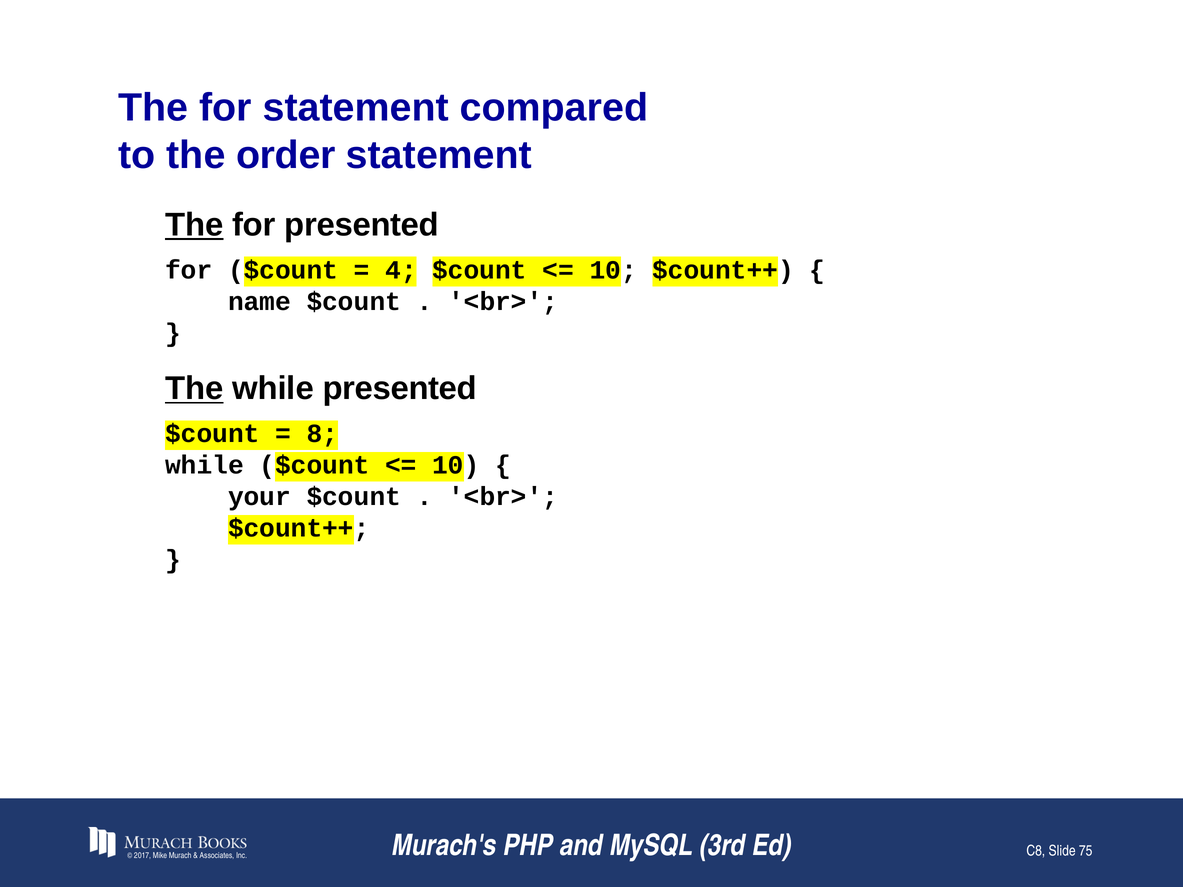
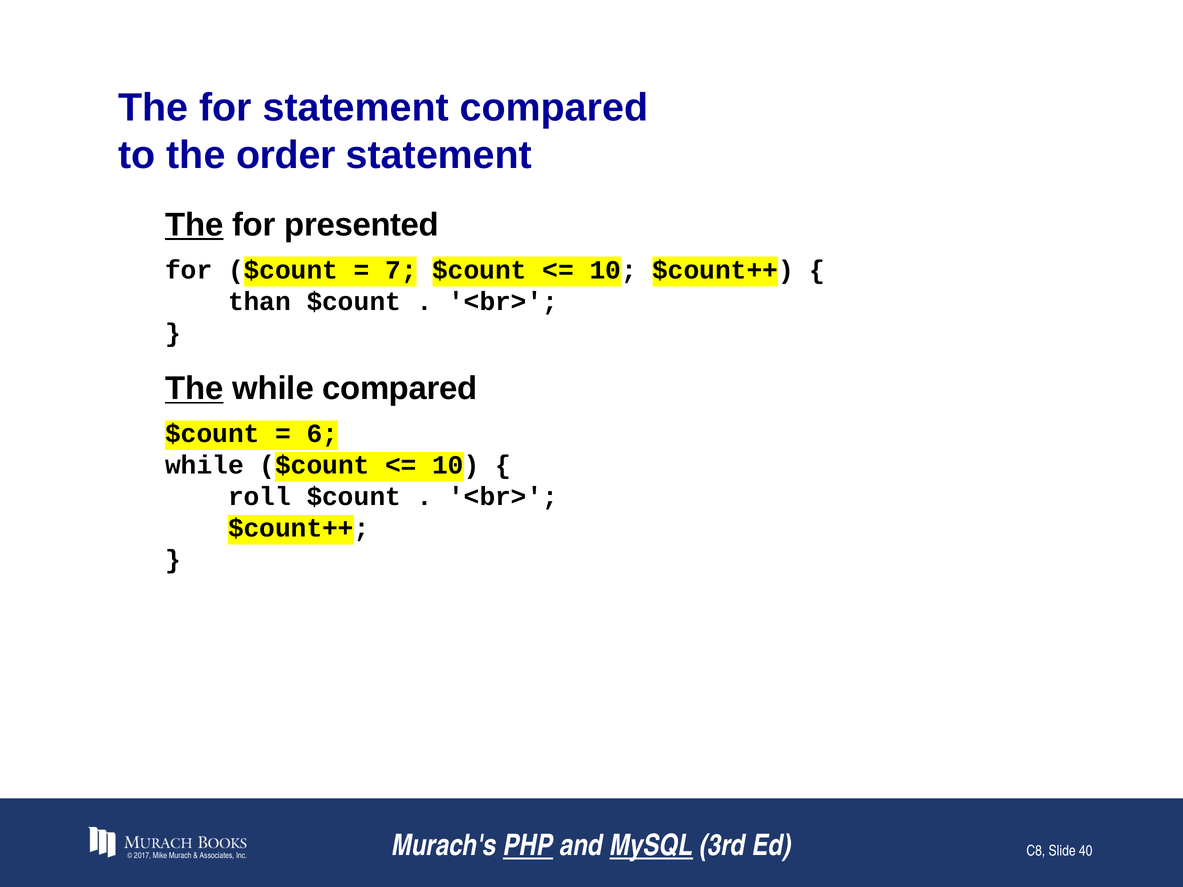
4: 4 -> 7
name: name -> than
while presented: presented -> compared
8: 8 -> 6
your: your -> roll
PHP underline: none -> present
MySQL underline: none -> present
75: 75 -> 40
